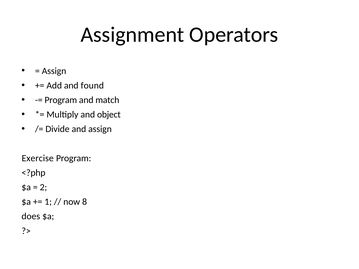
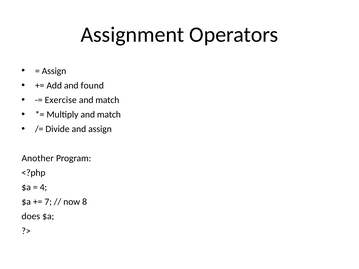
Program at (61, 100): Program -> Exercise
Multiply and object: object -> match
Exercise: Exercise -> Another
2: 2 -> 4
1: 1 -> 7
